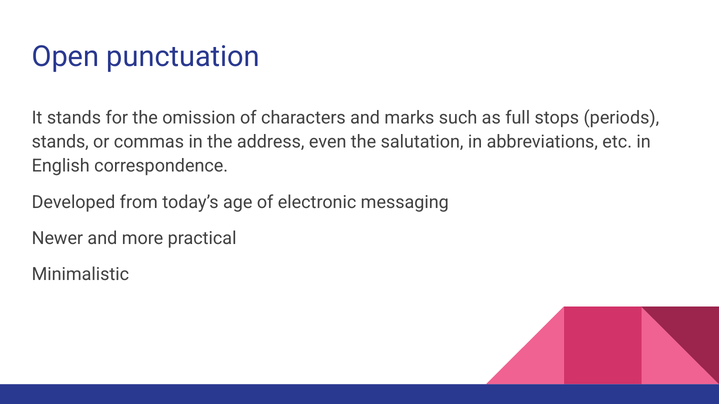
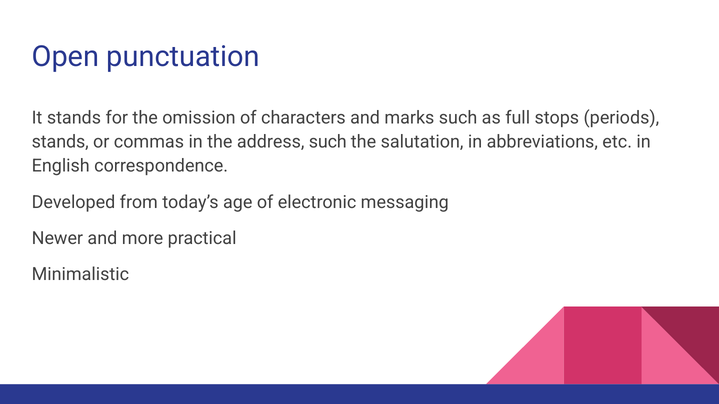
address even: even -> such
